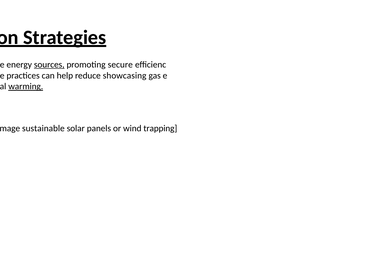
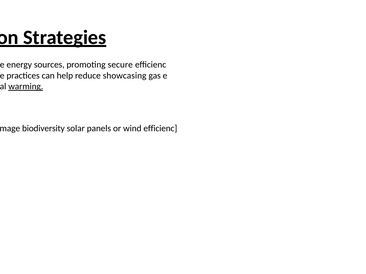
sources underline: present -> none
sustainable at (43, 129): sustainable -> biodiversity
wind trapping: trapping -> efficienc
